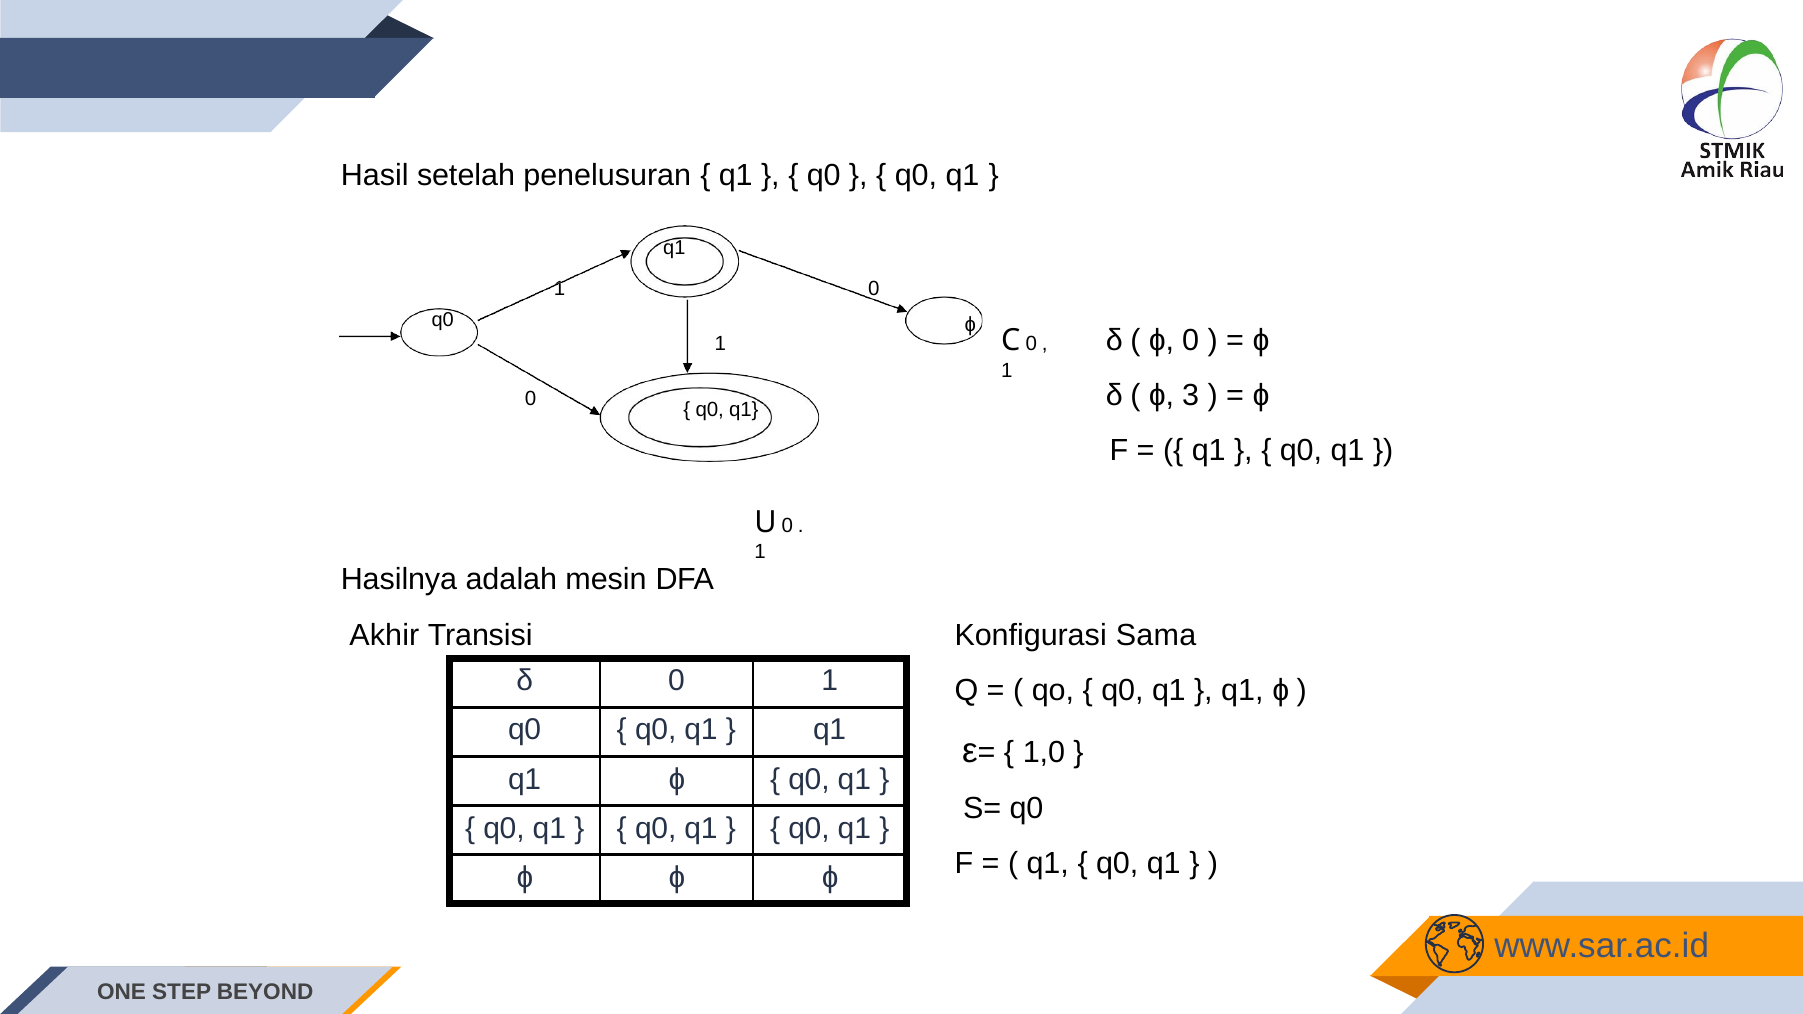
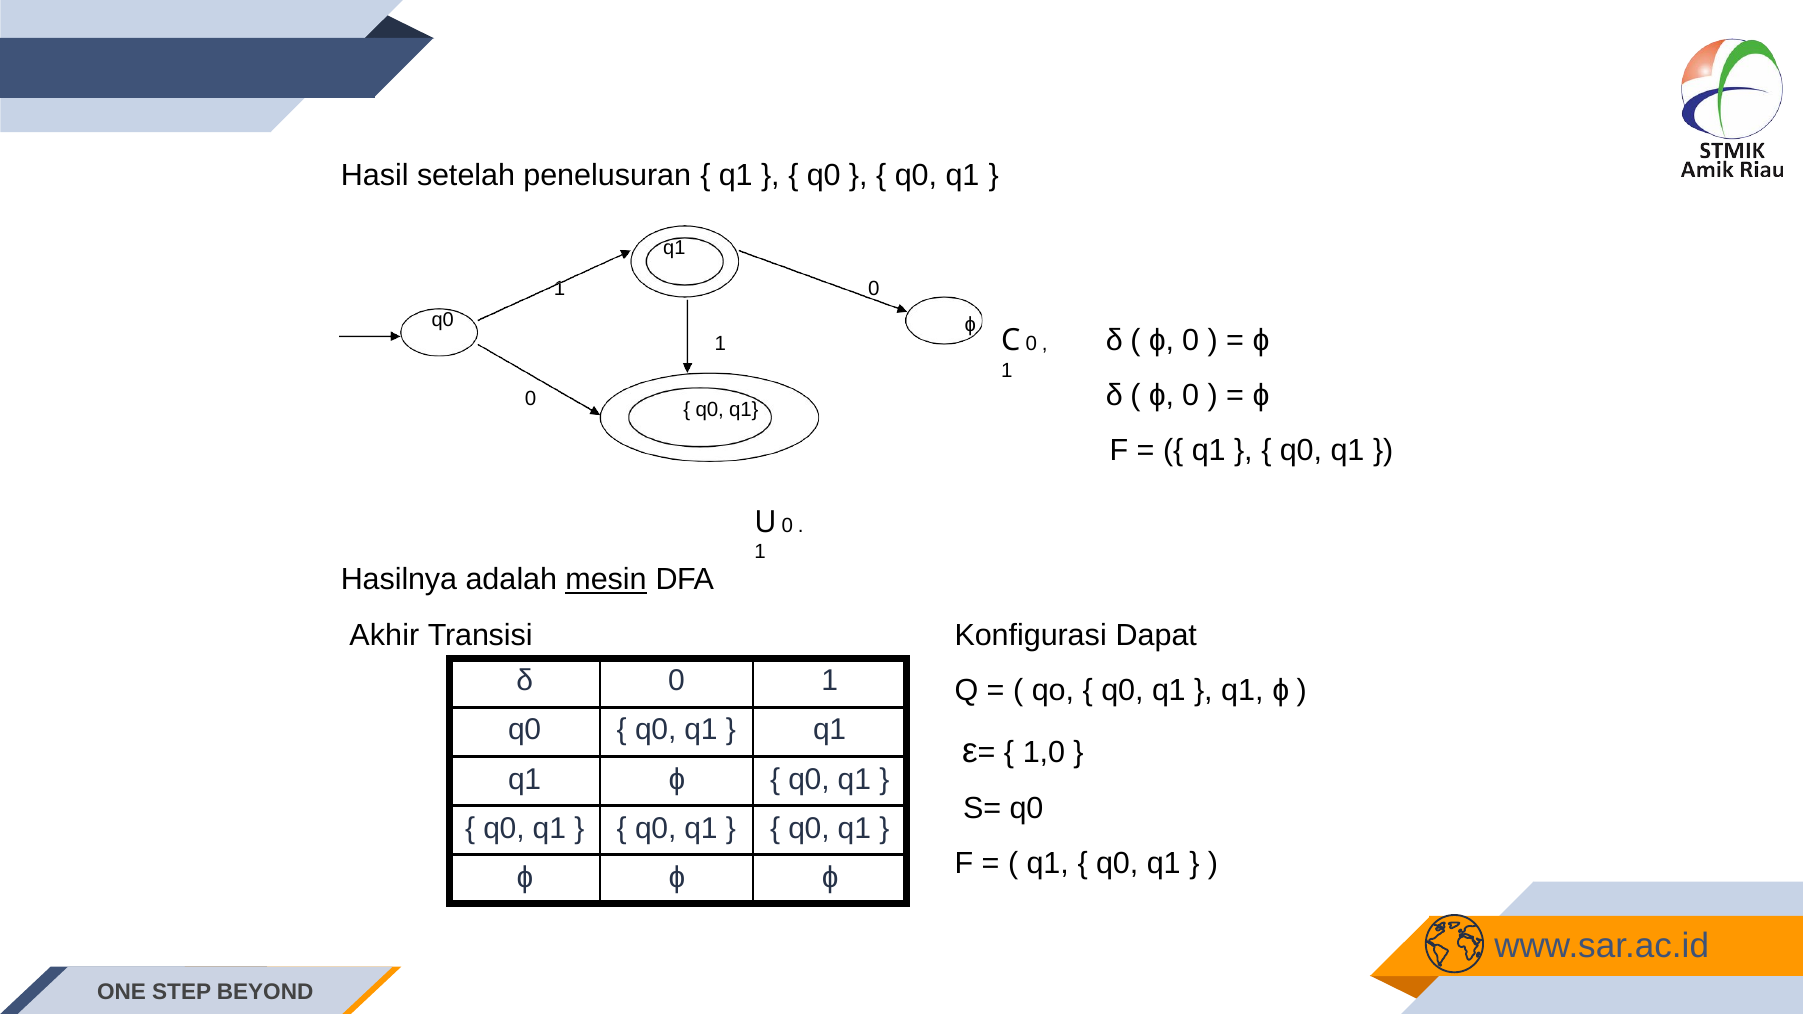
3 at (1191, 396): 3 -> 0
mesin underline: none -> present
Sama: Sama -> Dapat
